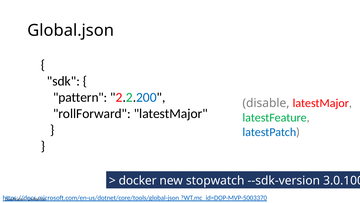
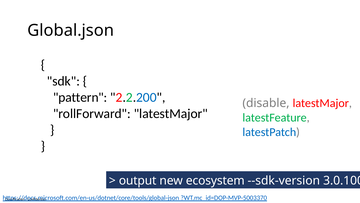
docker: docker -> output
stopwatch: stopwatch -> ecosystem
